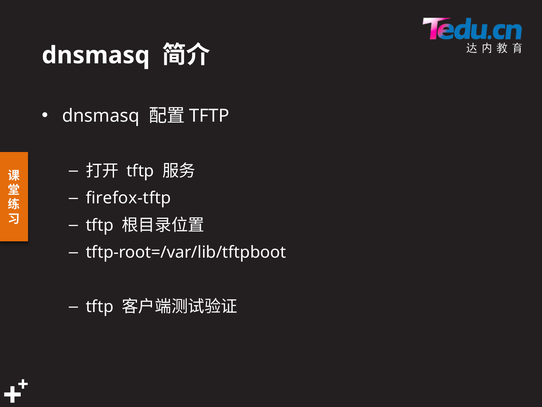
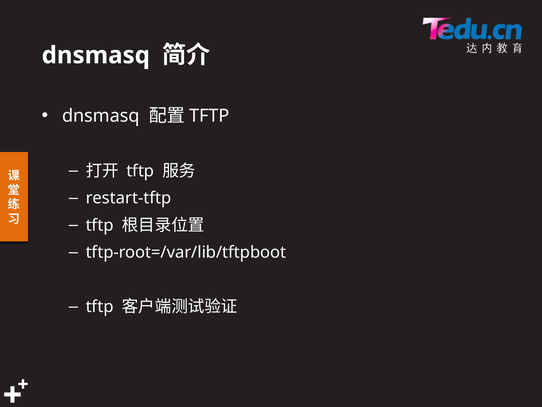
firefox-tftp: firefox-tftp -> restart-tftp
